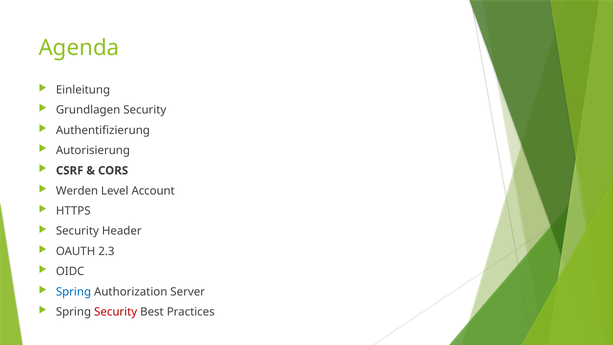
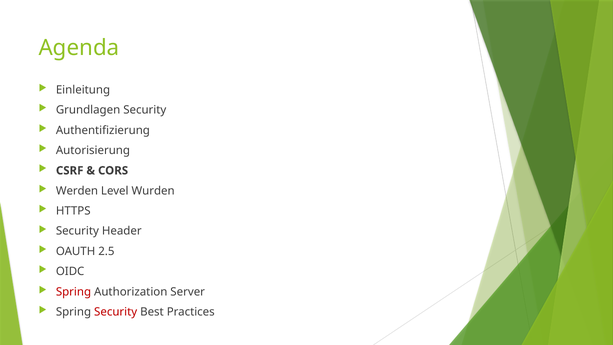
Account: Account -> Wurden
2.3: 2.3 -> 2.5
Spring at (73, 292) colour: blue -> red
